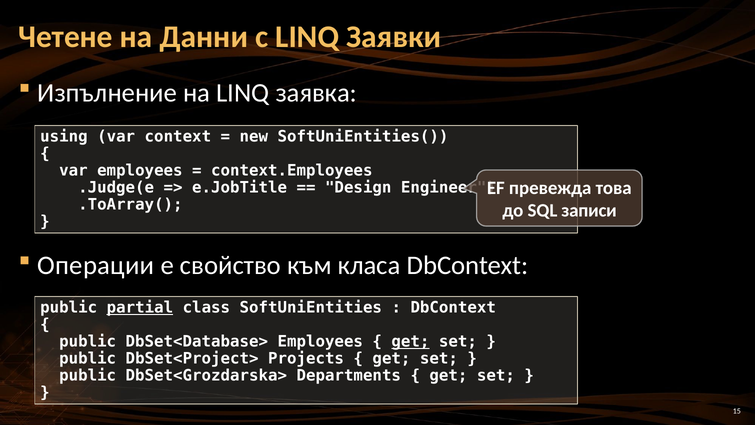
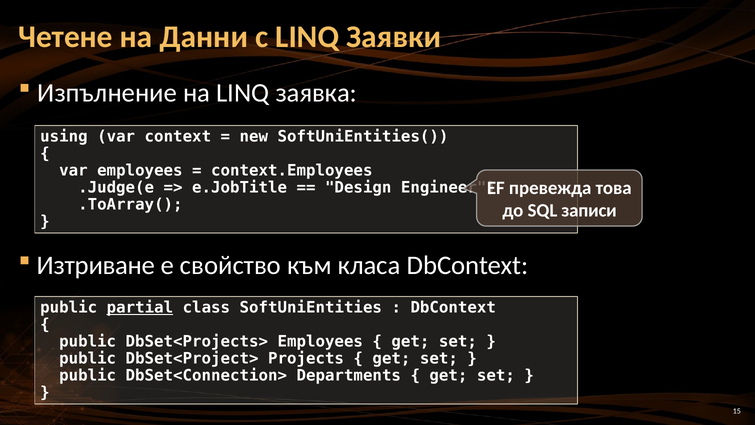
Операции: Операции -> Изтриване
DbSet<Database>: DbSet<Database> -> DbSet<Projects>
get at (410, 342) underline: present -> none
DbSet<Grozdarska>: DbSet<Grozdarska> -> DbSet<Connection>
